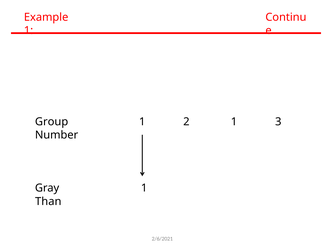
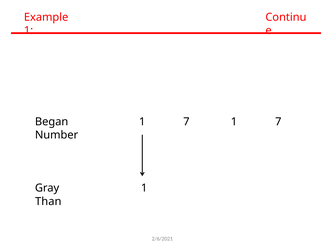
Group: Group -> Began
2 at (186, 122): 2 -> 7
3 at (278, 122): 3 -> 7
